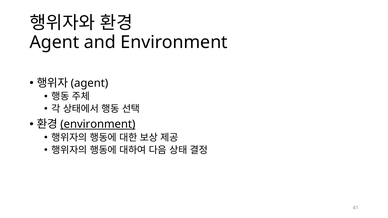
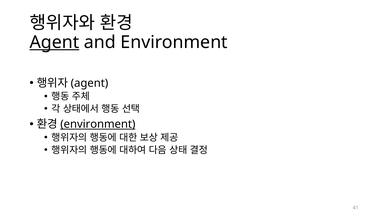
Agent at (54, 42) underline: none -> present
